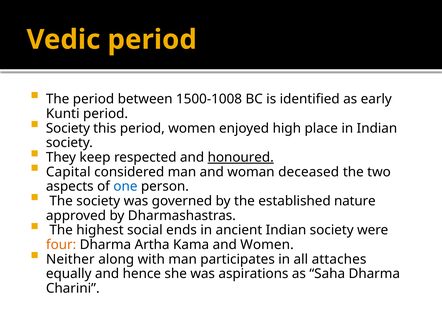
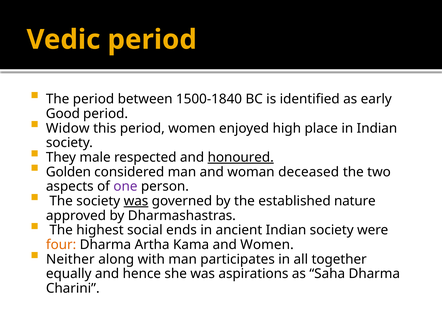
1500-1008: 1500-1008 -> 1500-1840
Kunti: Kunti -> Good
Society at (68, 128): Society -> Widow
keep: keep -> male
Capital: Capital -> Golden
one colour: blue -> purple
was at (136, 201) underline: none -> present
attaches: attaches -> together
